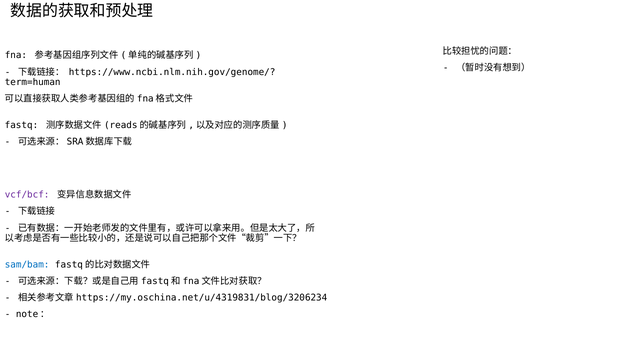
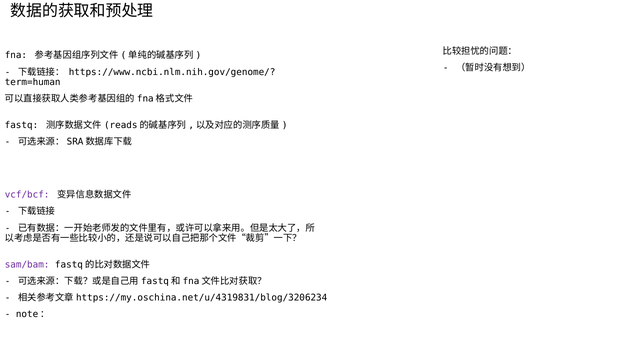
sam/bam colour: blue -> purple
